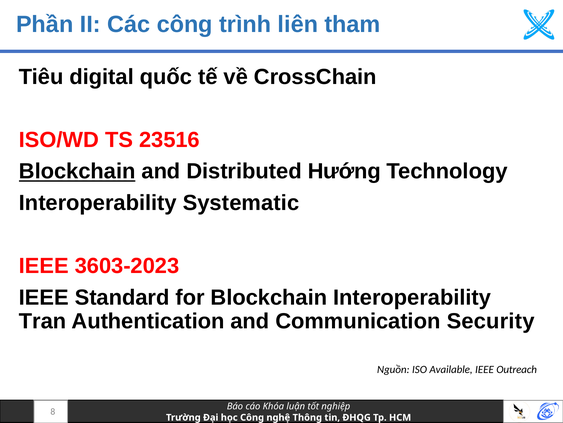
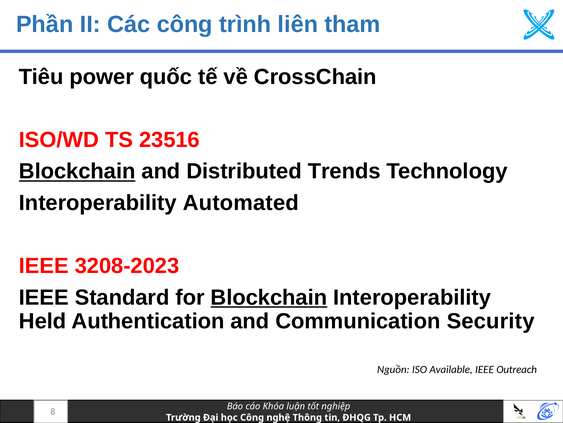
digital: digital -> power
Hướng: Hướng -> Trends
Systematic: Systematic -> Automated
3603-2023: 3603-2023 -> 3208-2023
Blockchain at (269, 297) underline: none -> present
Tran: Tran -> Held
